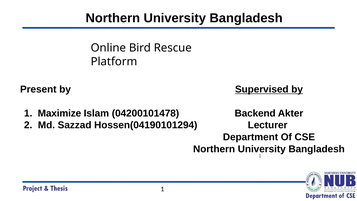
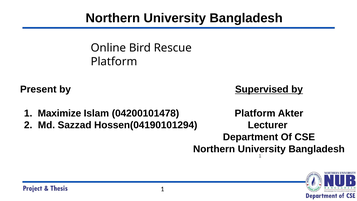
Backend at (255, 113): Backend -> Platform
